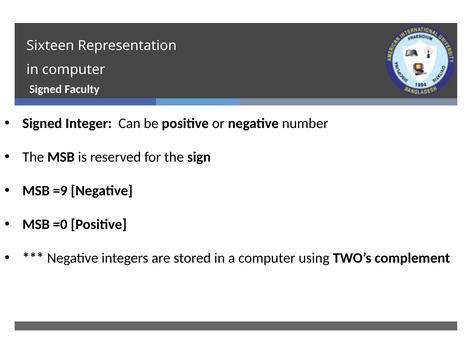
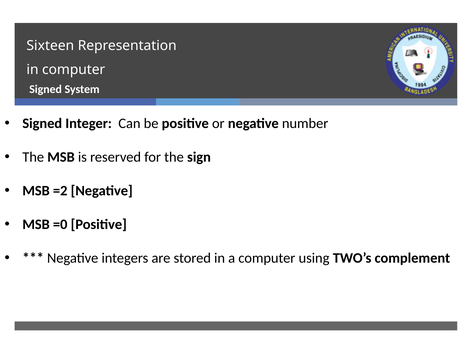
Faculty: Faculty -> System
=9: =9 -> =2
